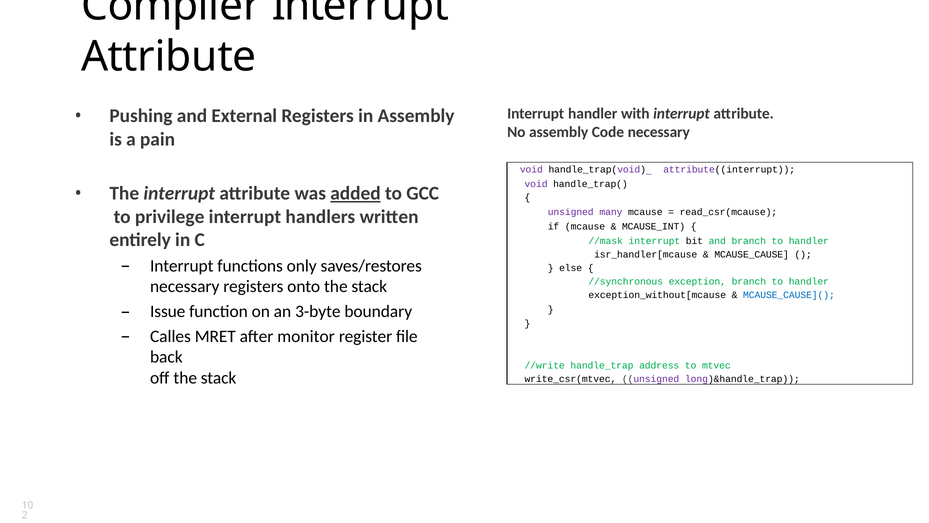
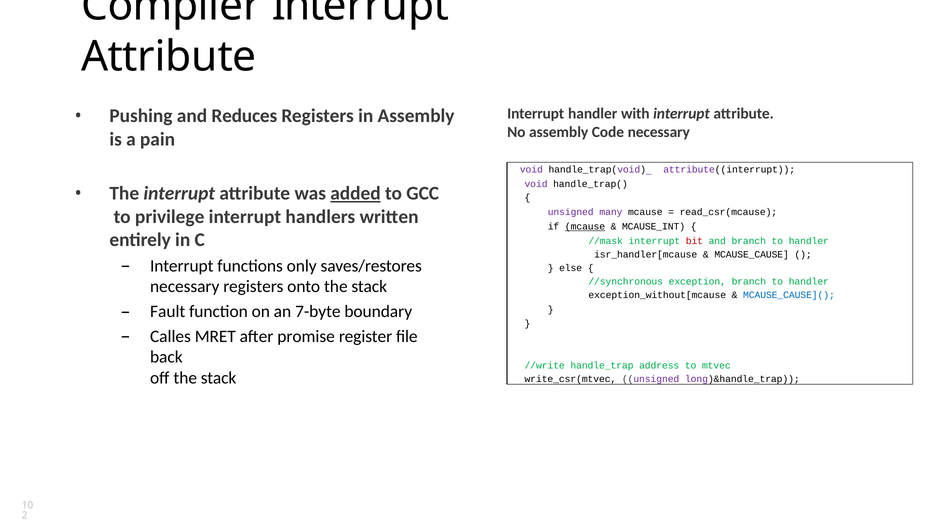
External: External -> Reduces
mcause at (585, 226) underline: none -> present
bit colour: black -> red
Issue: Issue -> Fault
3-byte: 3-byte -> 7-byte
monitor: monitor -> promise
